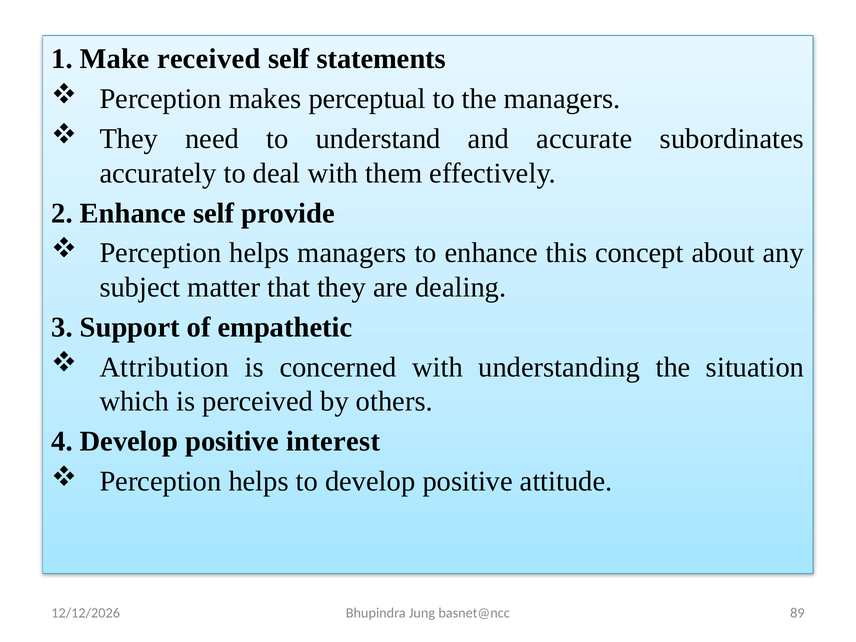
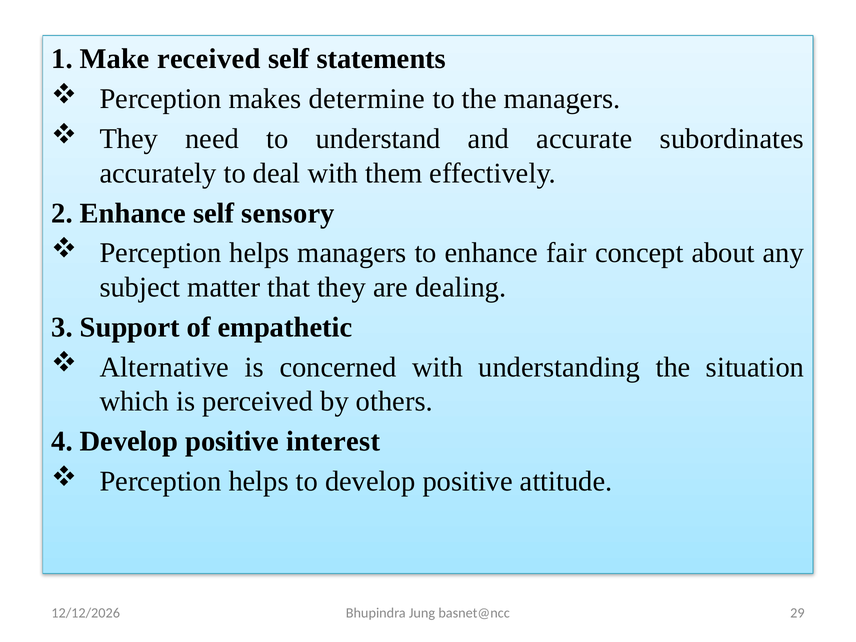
perceptual: perceptual -> determine
provide: provide -> sensory
this: this -> fair
Attribution: Attribution -> Alternative
89: 89 -> 29
